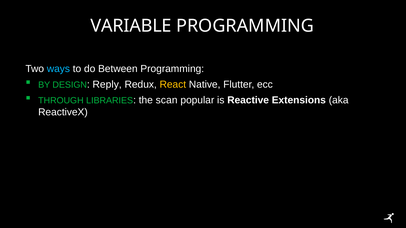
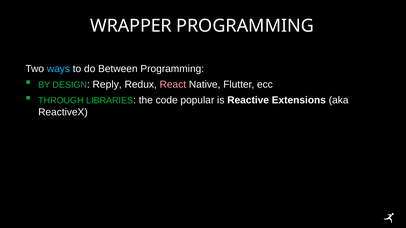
VARIABLE: VARIABLE -> WRAPPER
React colour: yellow -> pink
scan: scan -> code
